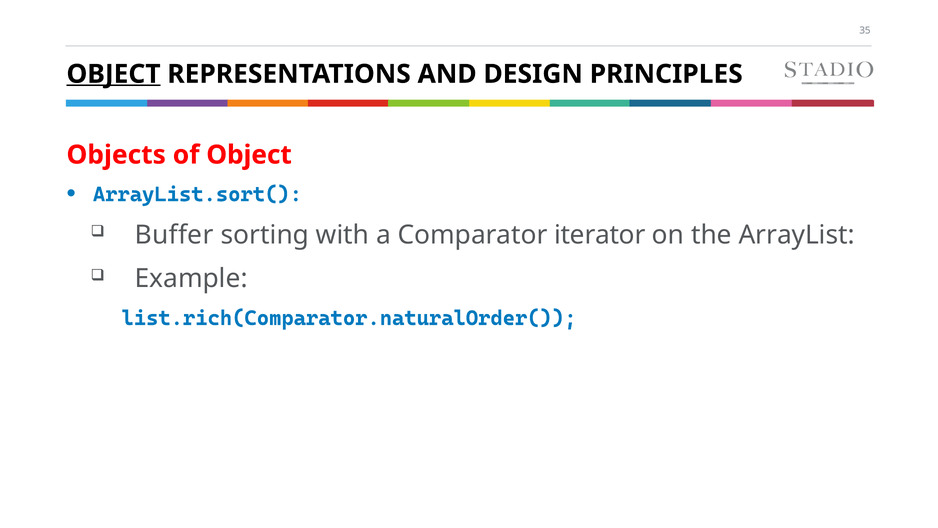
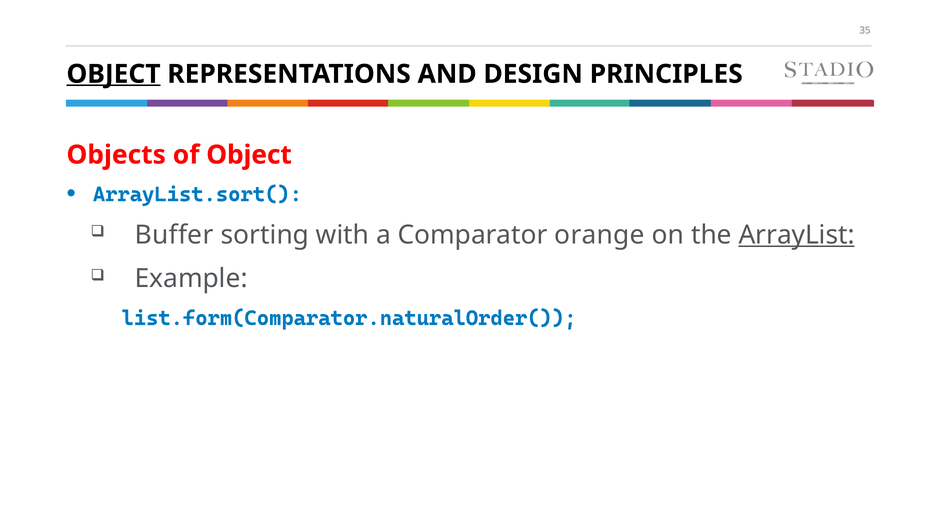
iterator: iterator -> orange
ArrayList underline: none -> present
list.rich(Comparator.naturalOrder(: list.rich(Comparator.naturalOrder( -> list.form(Comparator.naturalOrder(
